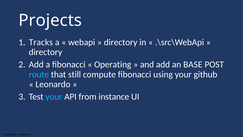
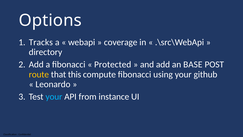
Projects: Projects -> Options
directory at (121, 42): directory -> coverage
Operating: Operating -> Protected
route colour: light blue -> yellow
still: still -> this
